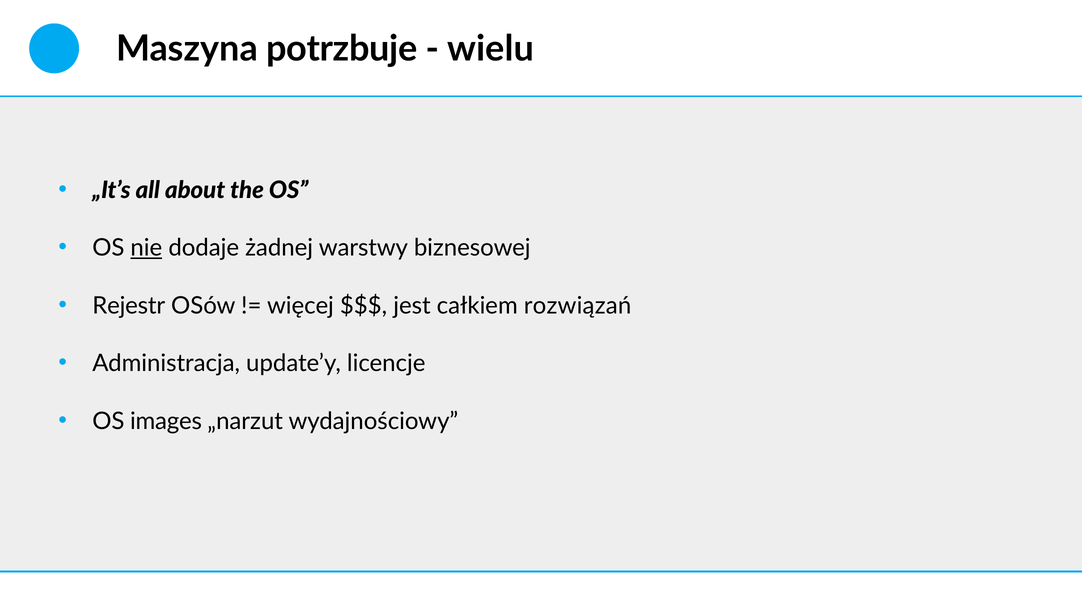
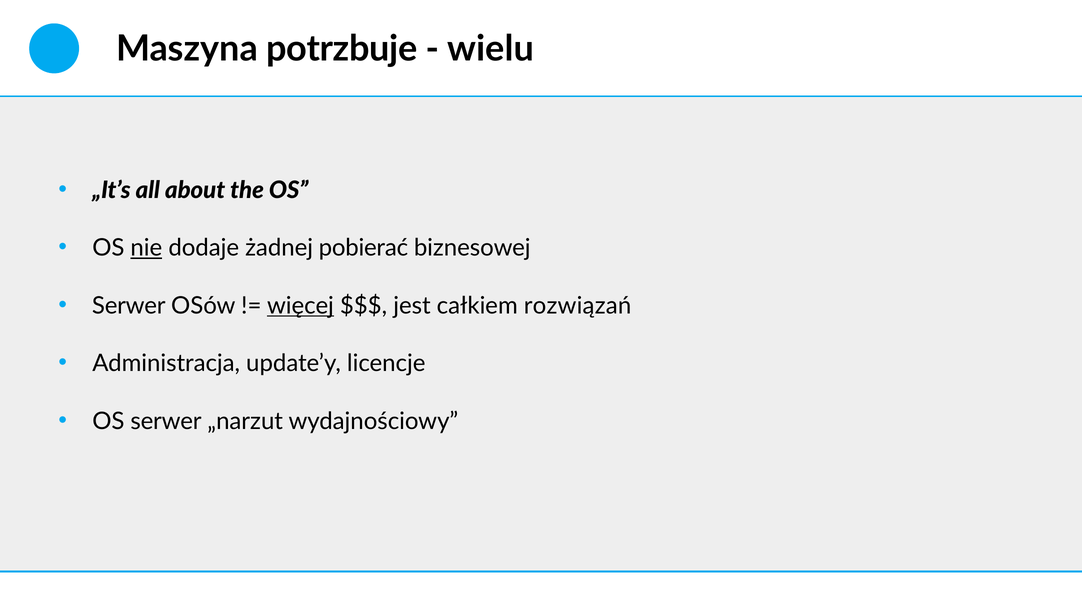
warstwy: warstwy -> pobierać
Rejestr at (129, 305): Rejestr -> Serwer
więcej underline: none -> present
OS images: images -> serwer
